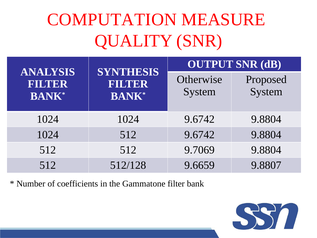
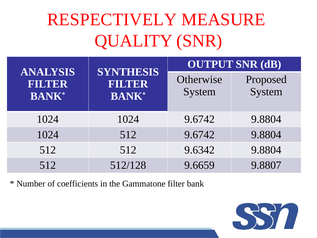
COMPUTATION: COMPUTATION -> RESPECTIVELY
9.7069: 9.7069 -> 9.6342
